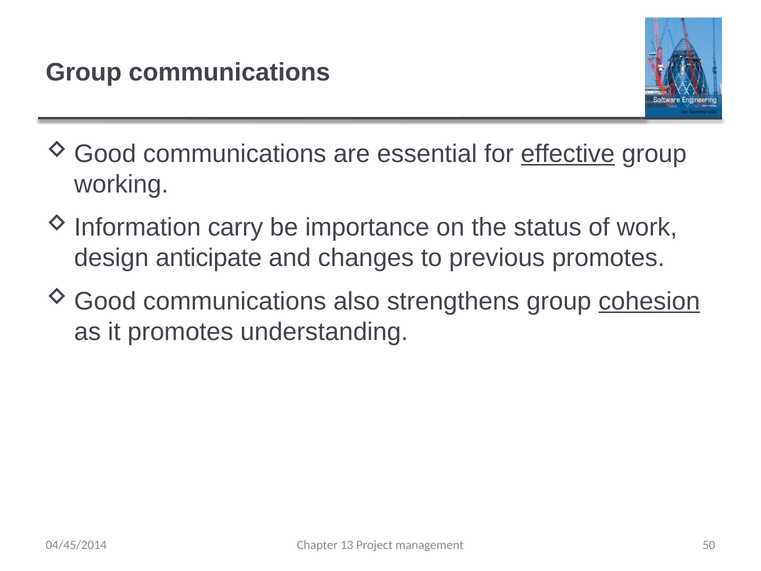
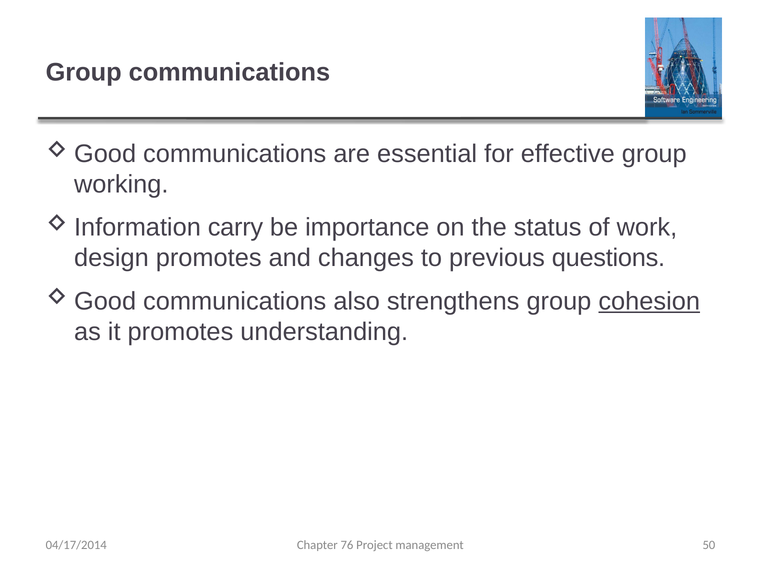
effective underline: present -> none
design anticipate: anticipate -> promotes
previous promotes: promotes -> questions
13: 13 -> 76
04/45/2014: 04/45/2014 -> 04/17/2014
